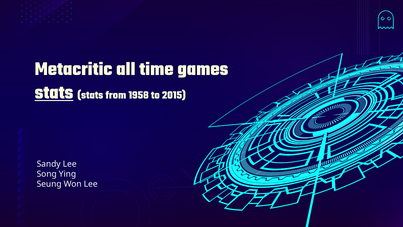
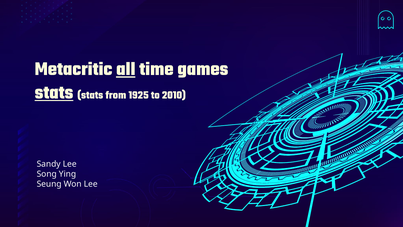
all underline: none -> present
1958: 1958 -> 1925
2015: 2015 -> 2010
